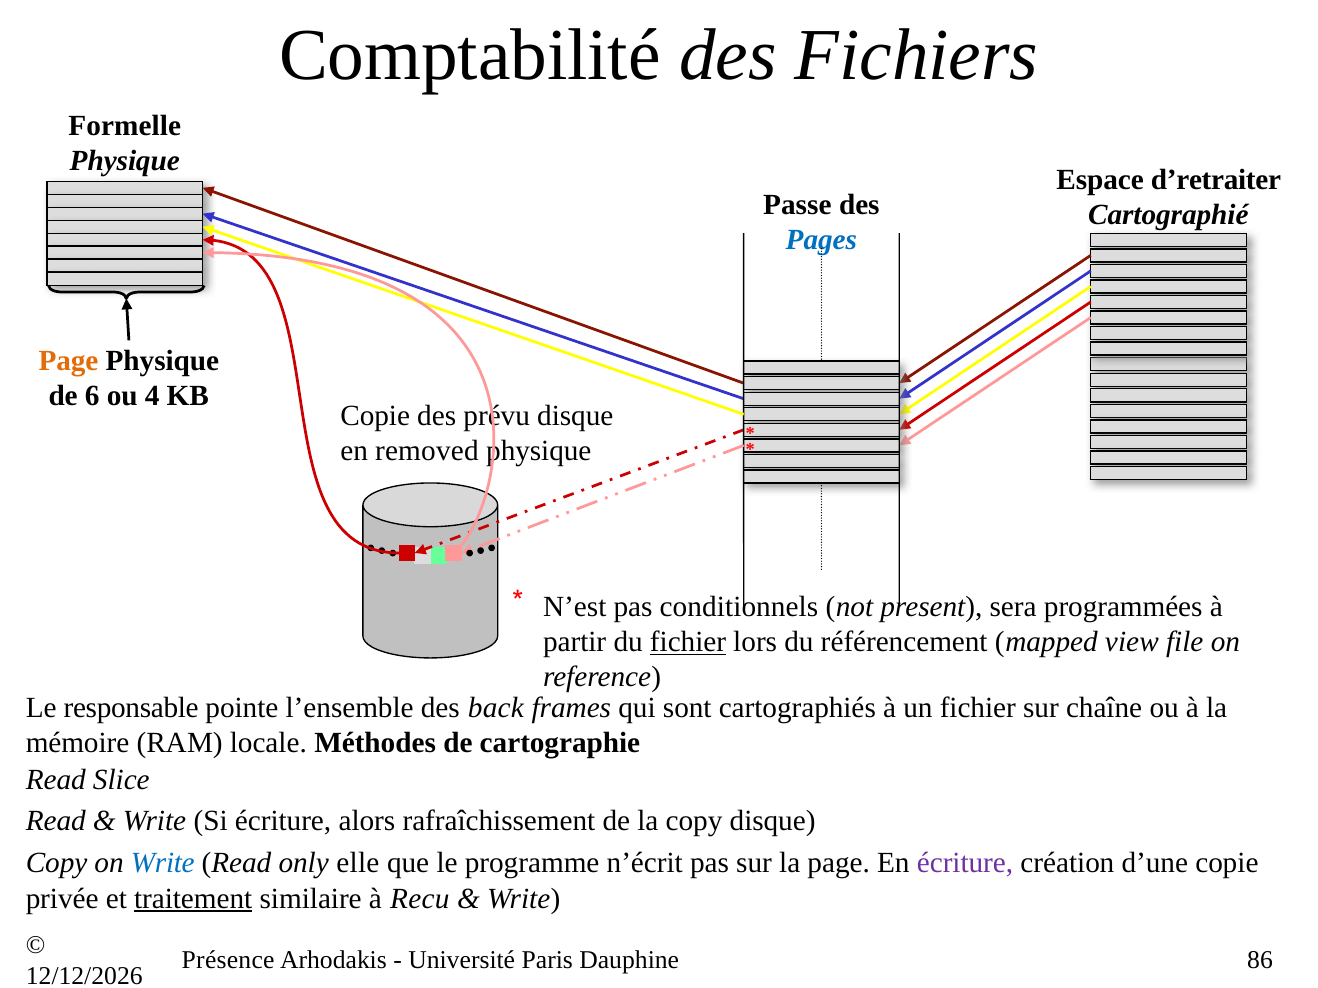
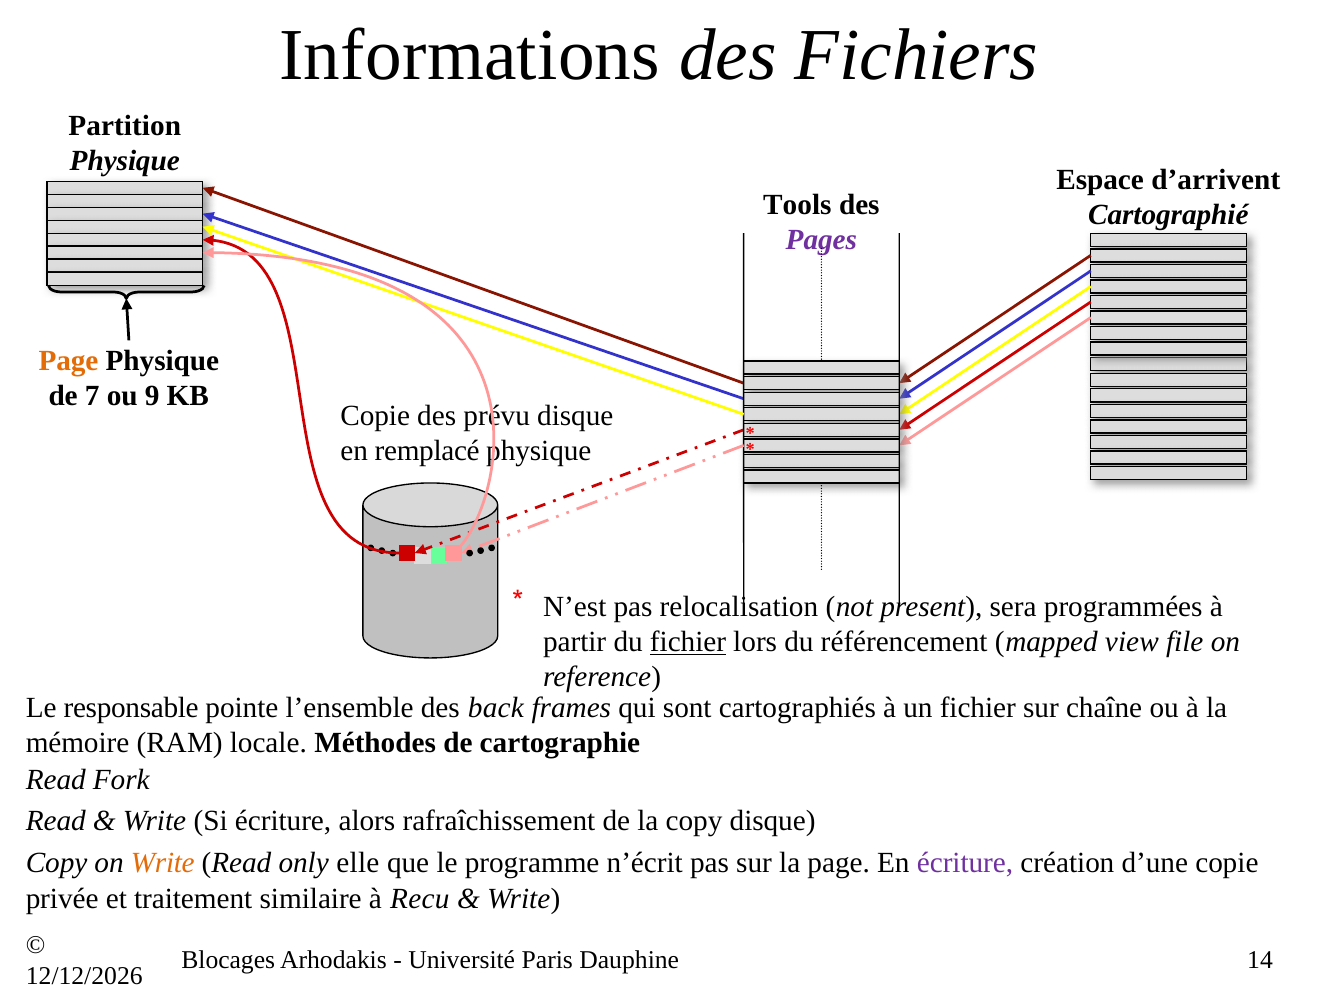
Comptabilité: Comptabilité -> Informations
Formelle: Formelle -> Partition
d’retraiter: d’retraiter -> d’arrivent
Passe: Passe -> Tools
Pages colour: blue -> purple
6: 6 -> 7
4: 4 -> 9
removed: removed -> remplacé
conditionnels: conditionnels -> relocalisation
Slice: Slice -> Fork
Write at (163, 864) colour: blue -> orange
traitement underline: present -> none
Présence: Présence -> Blocages
86: 86 -> 14
